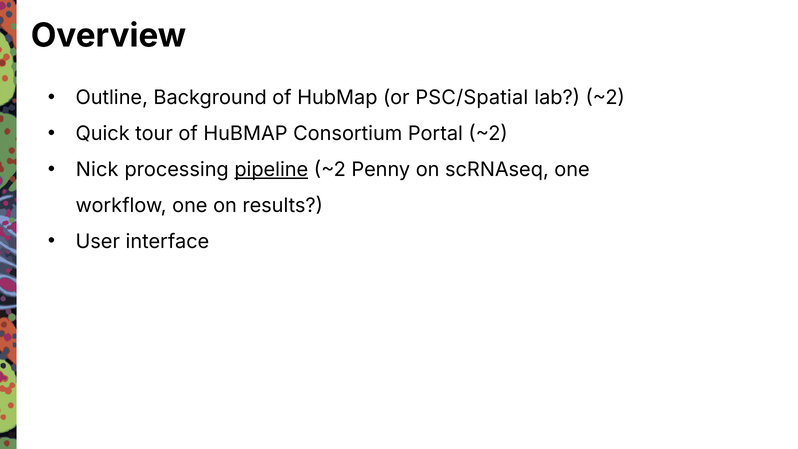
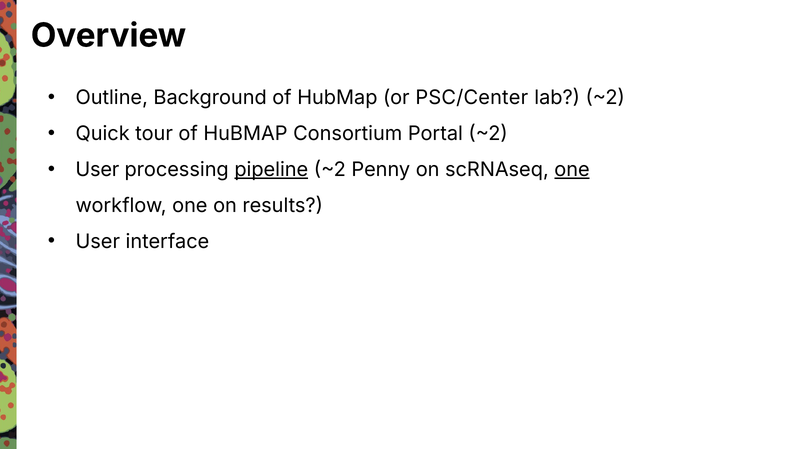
PSC/Spatial: PSC/Spatial -> PSC/Center
Nick at (97, 170): Nick -> User
one at (572, 170) underline: none -> present
